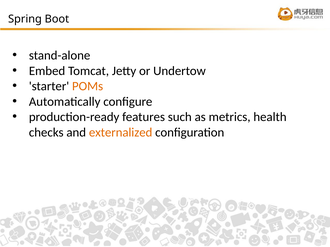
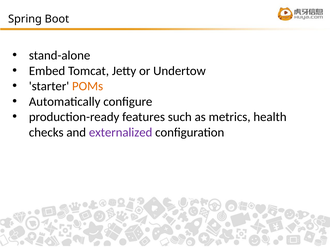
externalized colour: orange -> purple
